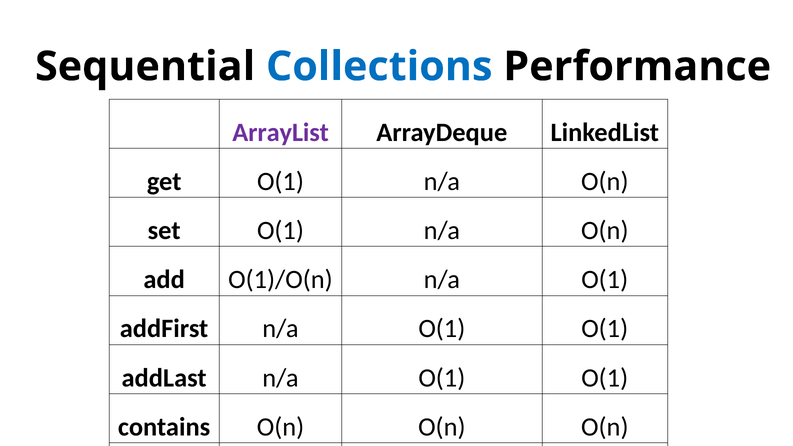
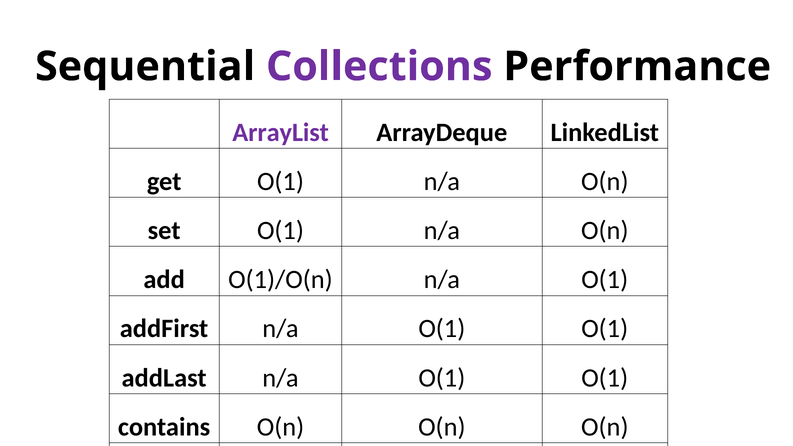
Collections colour: blue -> purple
